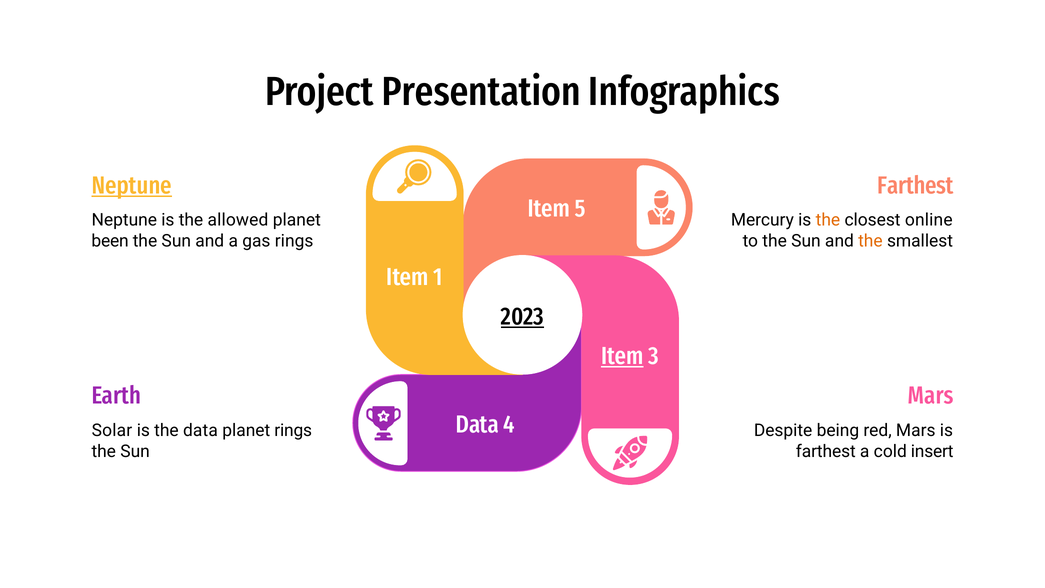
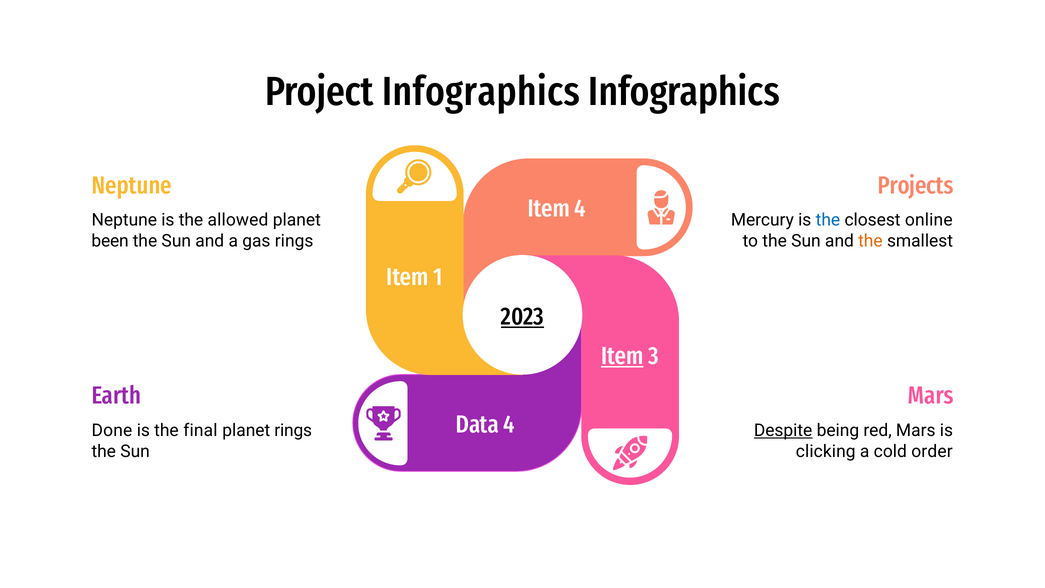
Project Presentation: Presentation -> Infographics
Neptune at (132, 185) underline: present -> none
Farthest at (916, 185): Farthest -> Projects
Item 5: 5 -> 4
the at (828, 220) colour: orange -> blue
Solar: Solar -> Done
the data: data -> final
Despite underline: none -> present
farthest at (826, 451): farthest -> clicking
insert: insert -> order
